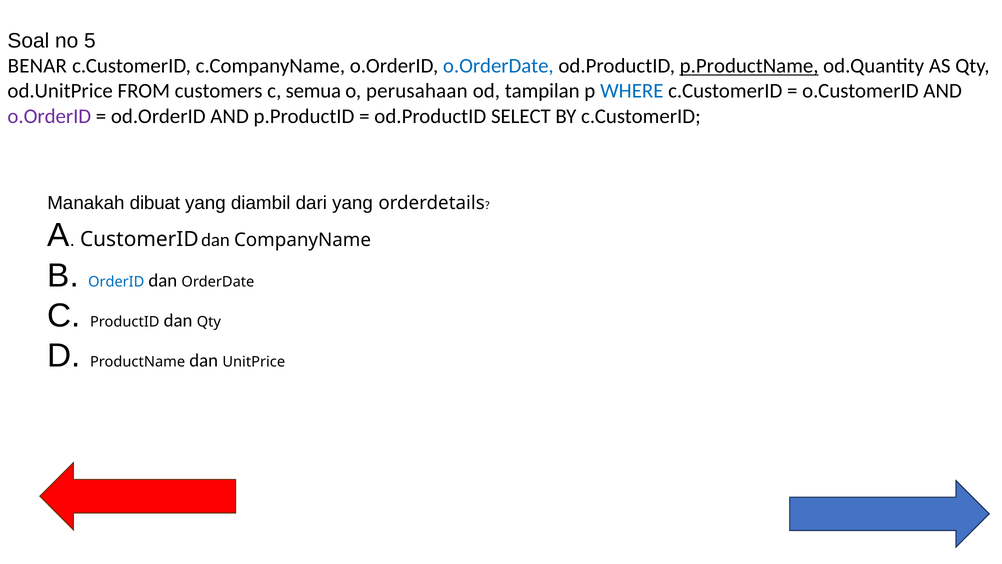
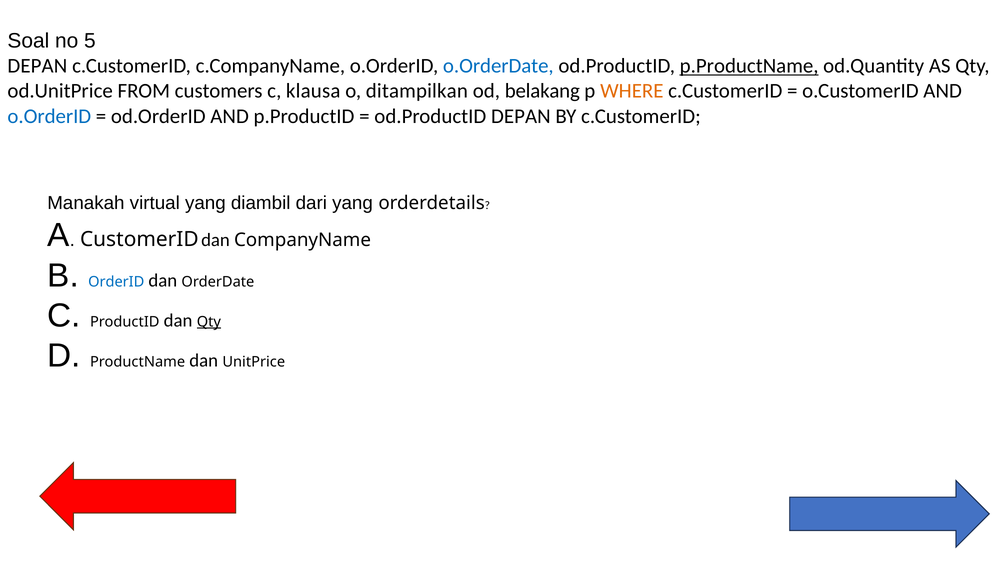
BENAR at (37, 66): BENAR -> DEPAN
semua: semua -> klausa
perusahaan: perusahaan -> ditampilkan
tampilan: tampilan -> belakang
WHERE colour: blue -> orange
o.OrderID at (49, 116) colour: purple -> blue
od.ProductID SELECT: SELECT -> DEPAN
dibuat: dibuat -> virtual
Qty at (209, 322) underline: none -> present
